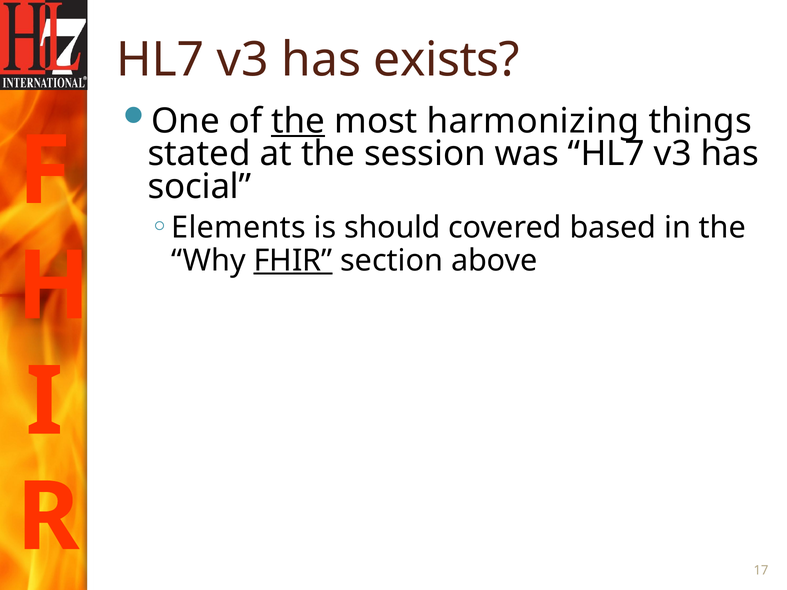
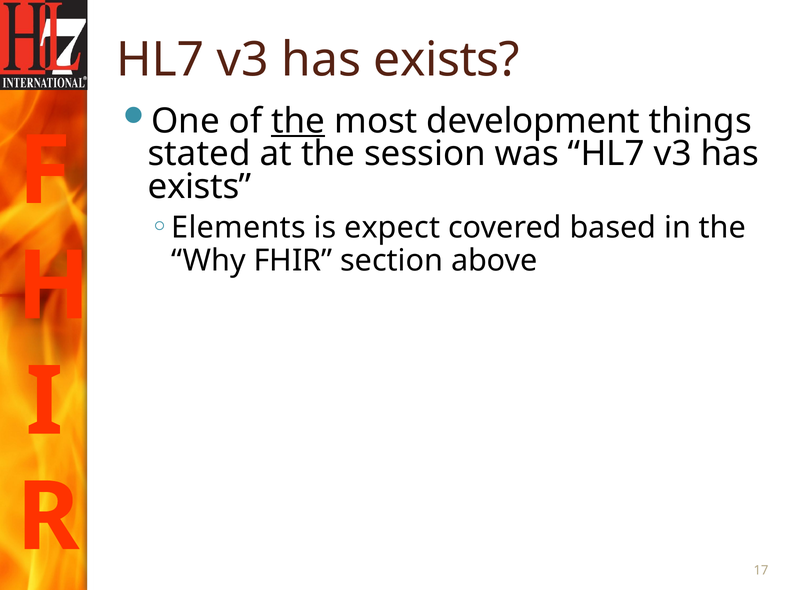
harmonizing: harmonizing -> development
social at (199, 187): social -> exists
should: should -> expect
FHIR underline: present -> none
